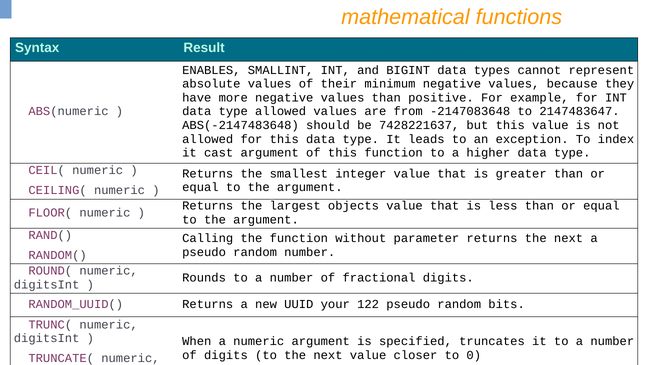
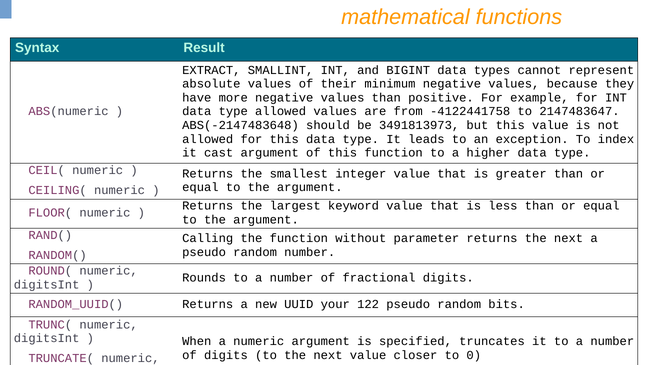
ENABLES: ENABLES -> EXTRACT
-2147083648: -2147083648 -> -4122441758
7428221637: 7428221637 -> 3491813973
objects: objects -> keyword
